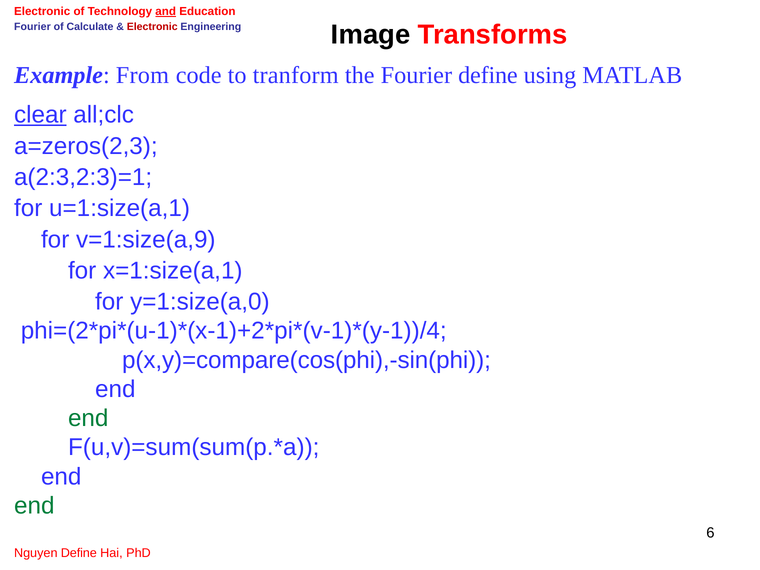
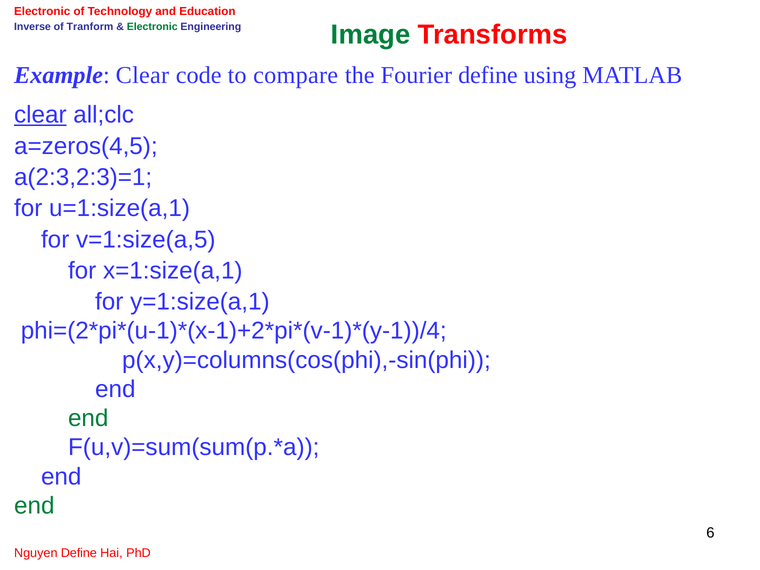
and underline: present -> none
Fourier at (32, 27): Fourier -> Inverse
Calculate: Calculate -> Tranform
Electronic at (152, 27) colour: red -> green
Image colour: black -> green
Example From: From -> Clear
tranform: tranform -> compare
a=zeros(2,3: a=zeros(2,3 -> a=zeros(4,5
v=1:size(a,9: v=1:size(a,9 -> v=1:size(a,5
y=1:size(a,0: y=1:size(a,0 -> y=1:size(a,1
p(x,y)=compare(cos(phi),-sin(phi: p(x,y)=compare(cos(phi),-sin(phi -> p(x,y)=columns(cos(phi),-sin(phi
